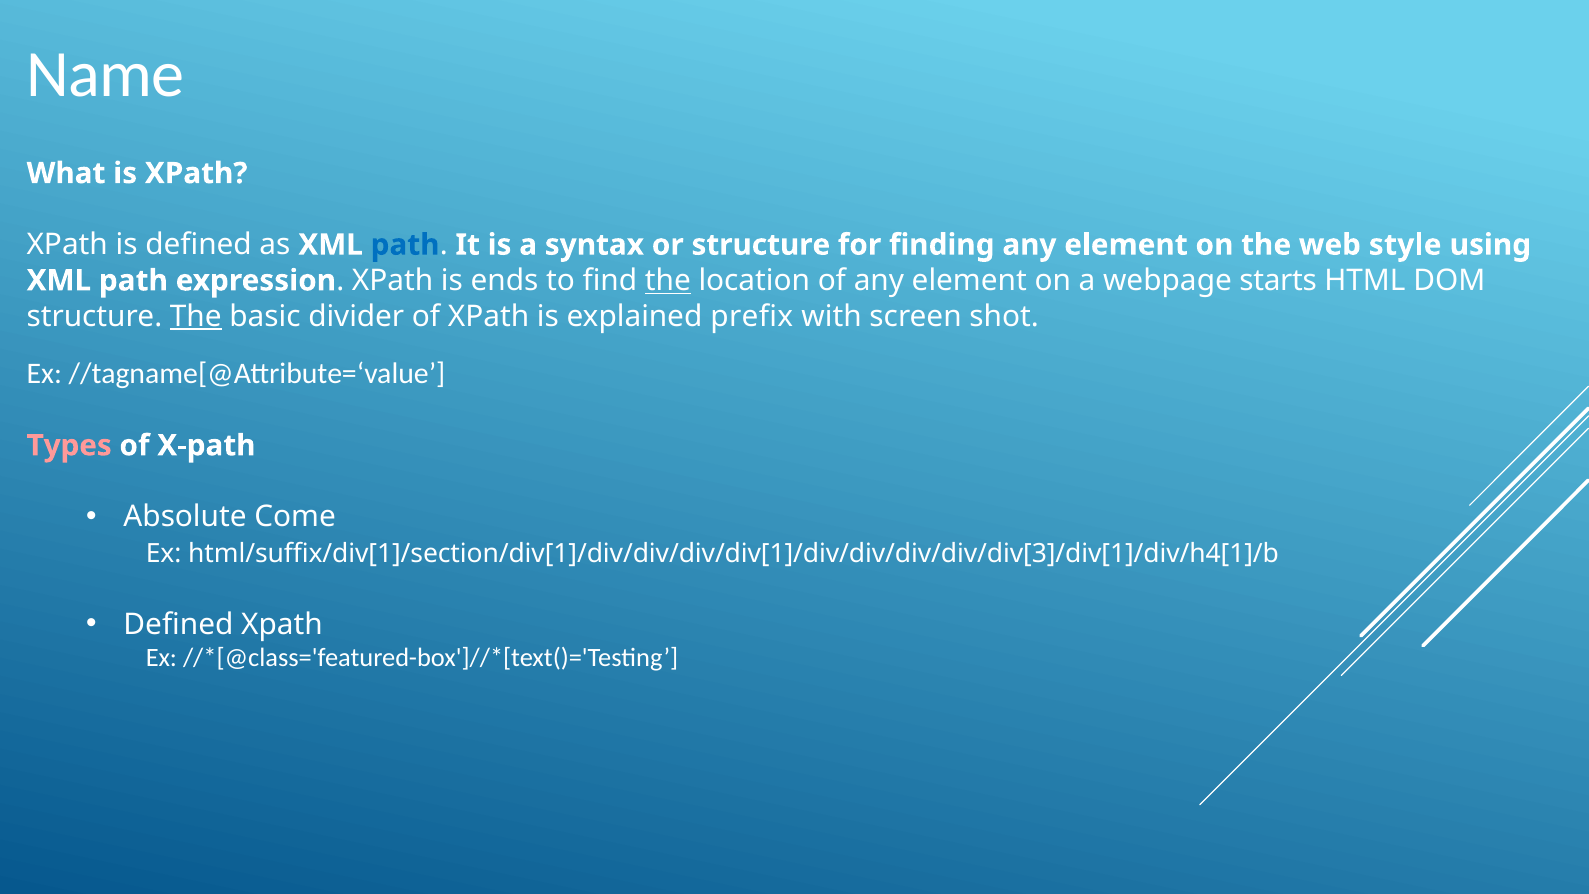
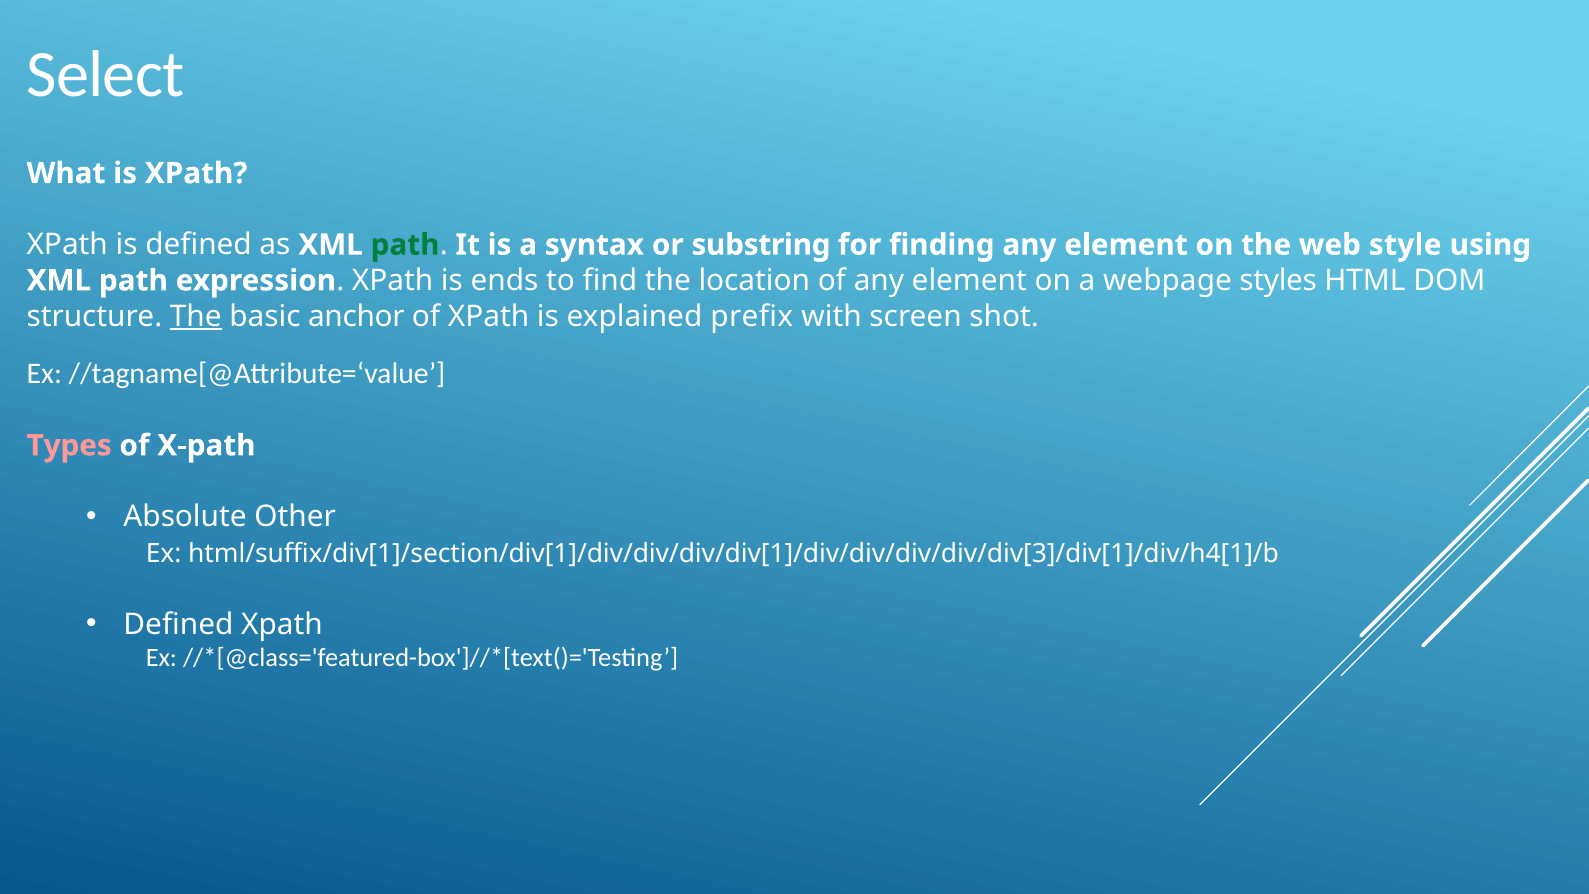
Name: Name -> Select
path at (405, 245) colour: blue -> green
or structure: structure -> substring
the at (668, 281) underline: present -> none
starts: starts -> styles
divider: divider -> anchor
Come: Come -> Other
